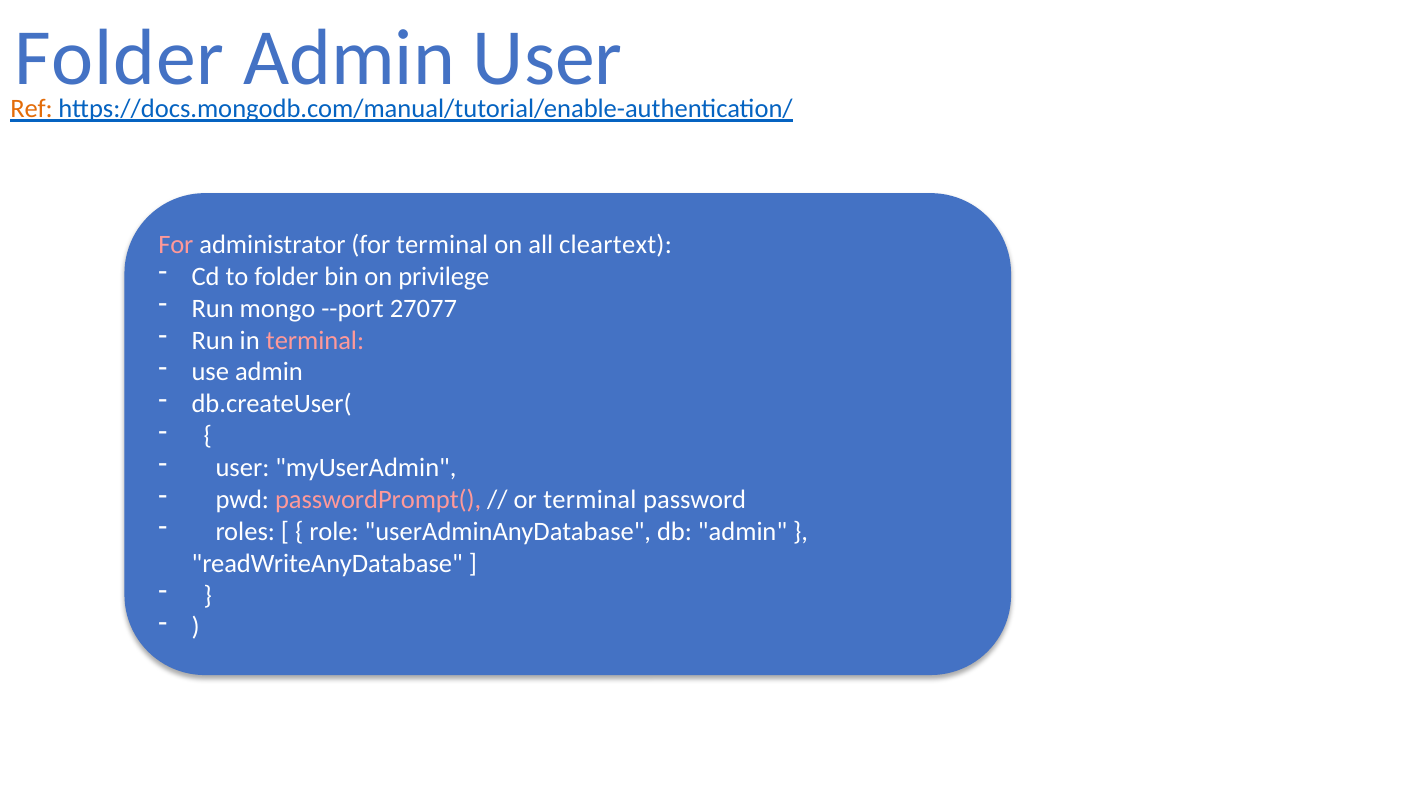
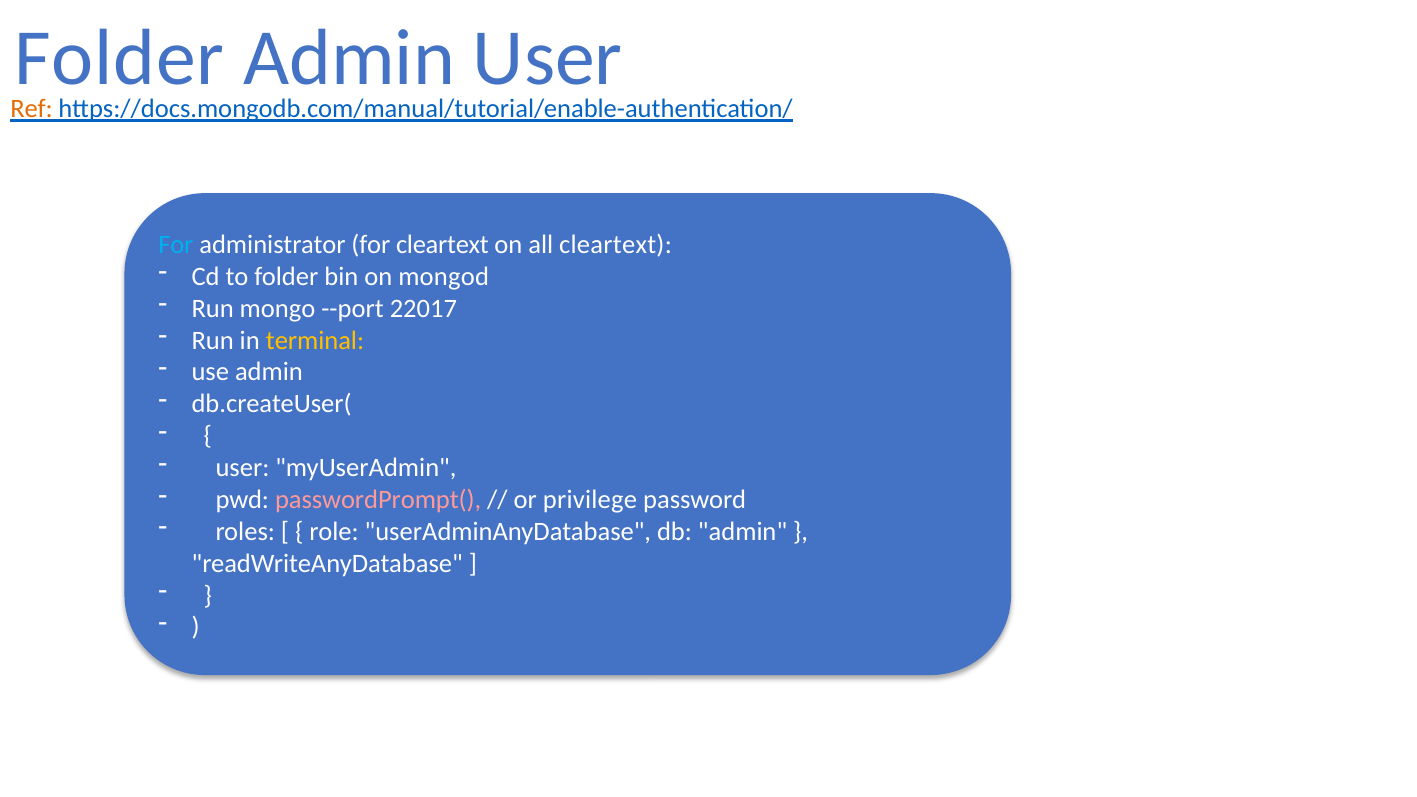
For at (176, 245) colour: pink -> light blue
for terminal: terminal -> cleartext
privilege: privilege -> mongod
27077: 27077 -> 22017
terminal at (315, 340) colour: pink -> yellow
or terminal: terminal -> privilege
